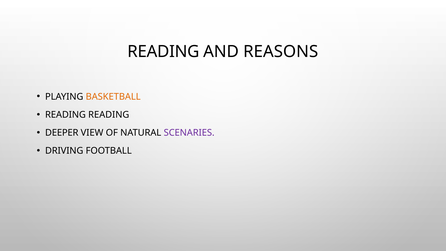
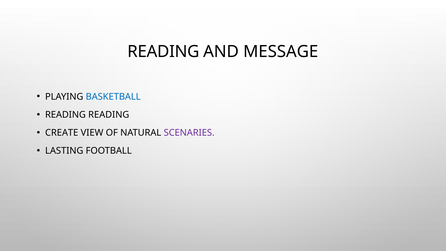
REASONS: REASONS -> MESSAGE
BASKETBALL colour: orange -> blue
DEEPER: DEEPER -> CREATE
DRIVING: DRIVING -> LASTING
